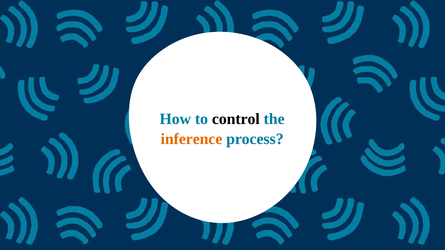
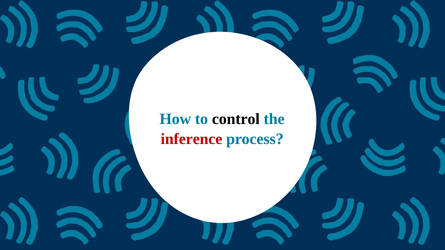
inference colour: orange -> red
